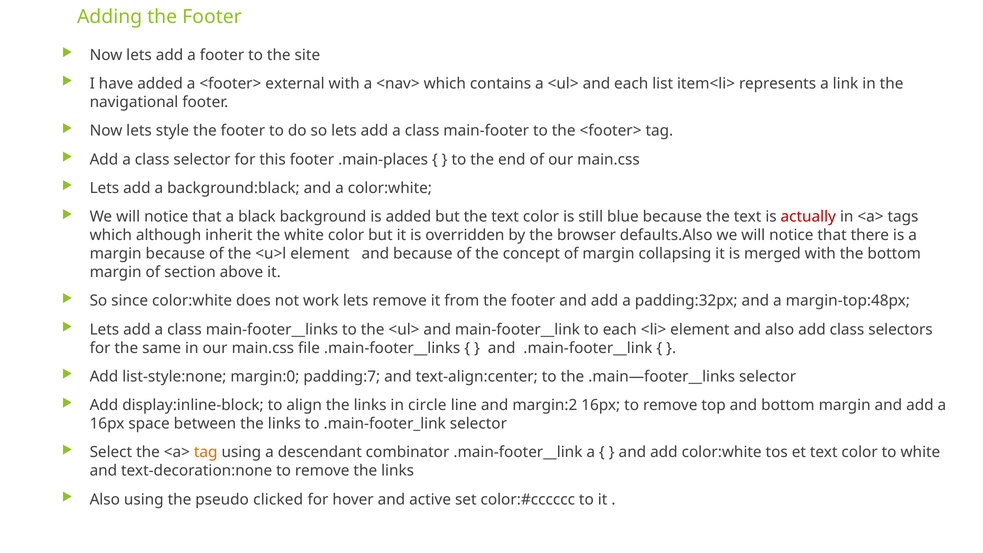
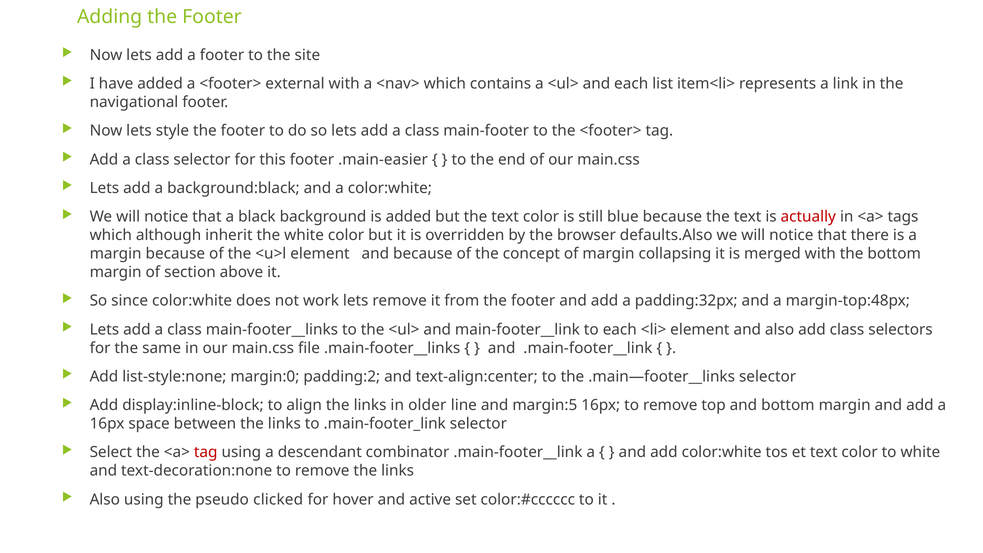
.main-places: .main-places -> .main-easier
padding:7: padding:7 -> padding:2
circle: circle -> older
margin:2: margin:2 -> margin:5
tag at (206, 452) colour: orange -> red
